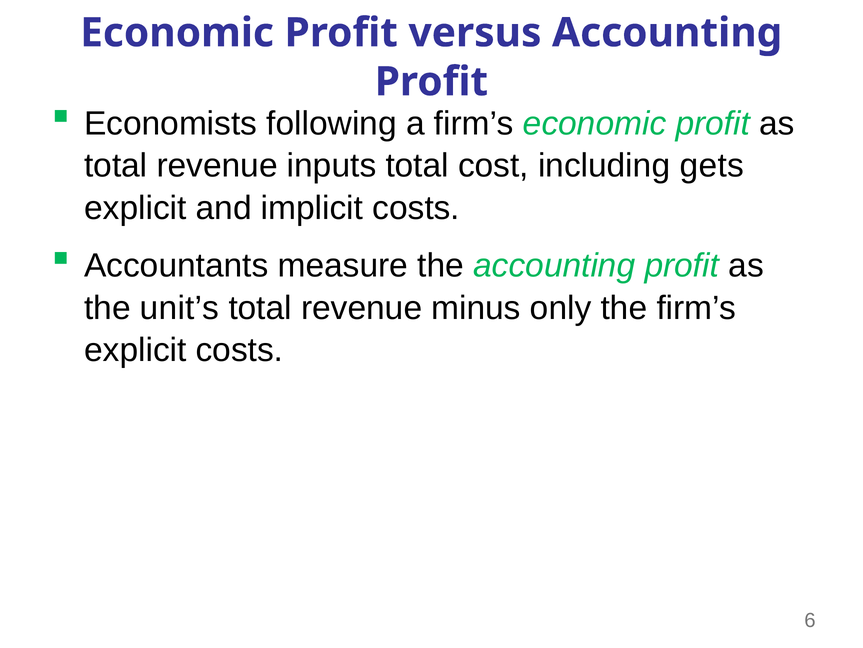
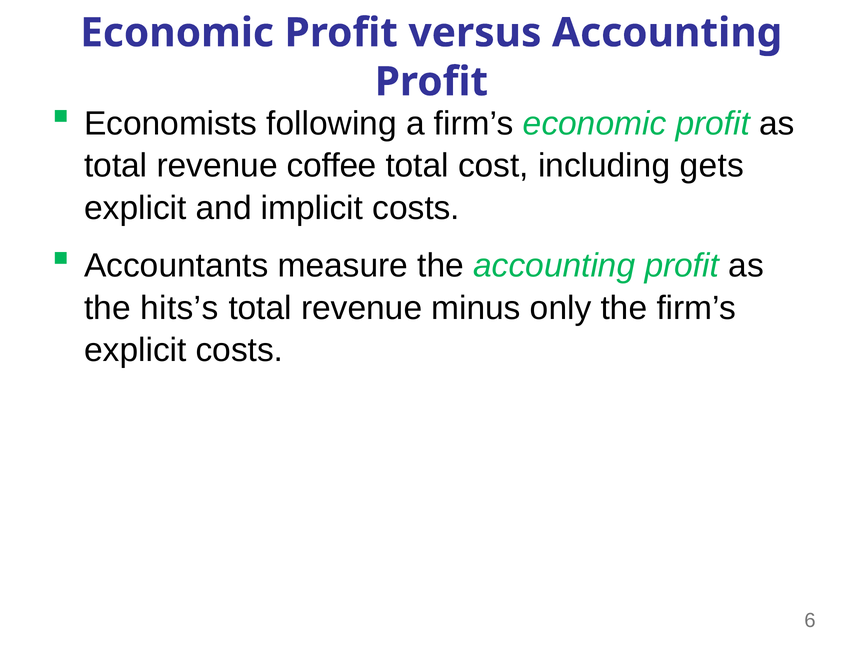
inputs: inputs -> coffee
unit’s: unit’s -> hits’s
